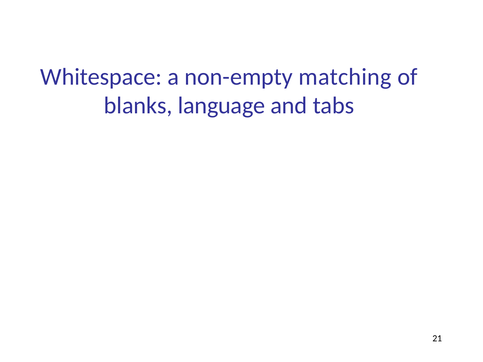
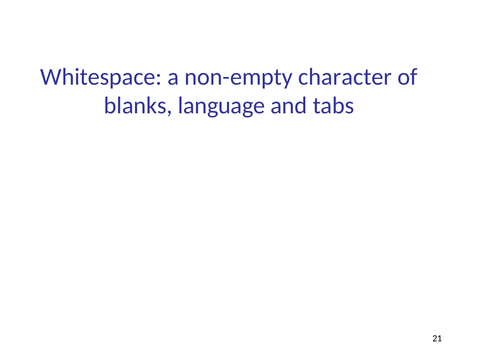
matching: matching -> character
